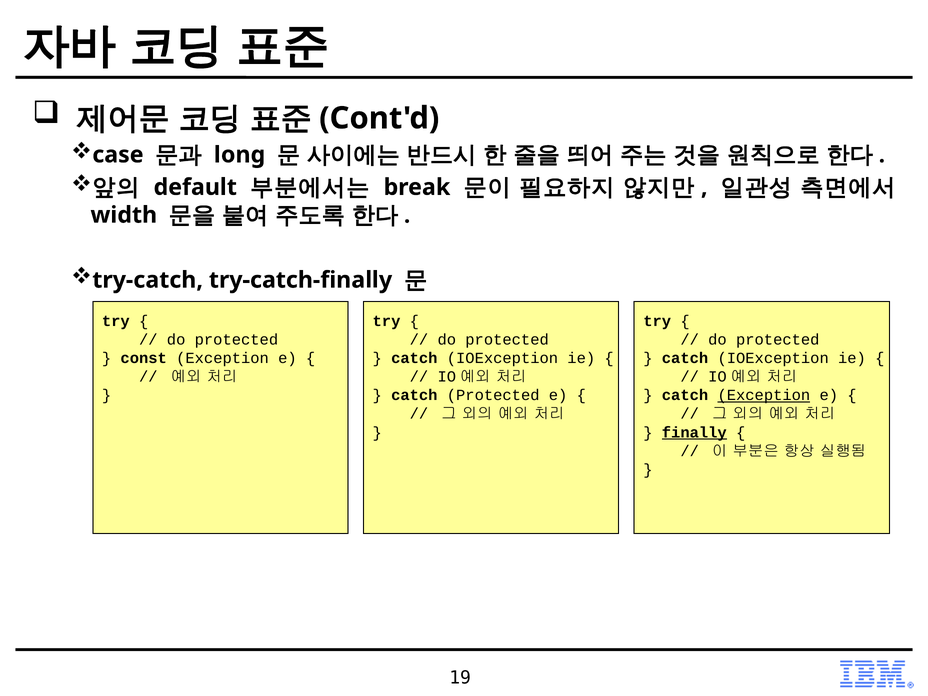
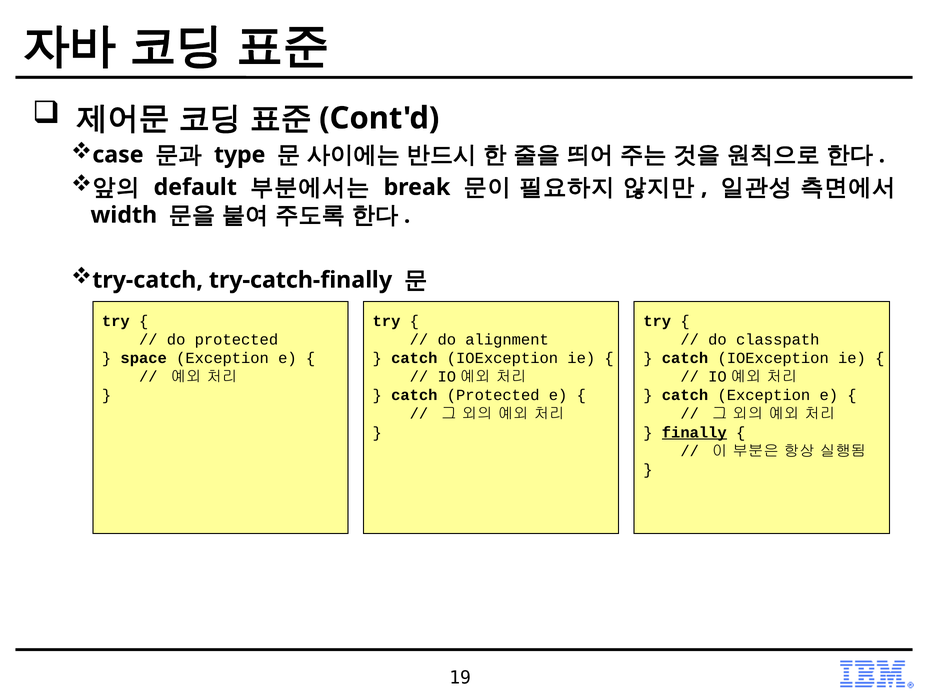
long: long -> type
protected at (507, 340): protected -> alignment
protected at (778, 340): protected -> classpath
const: const -> space
Exception at (764, 395) underline: present -> none
